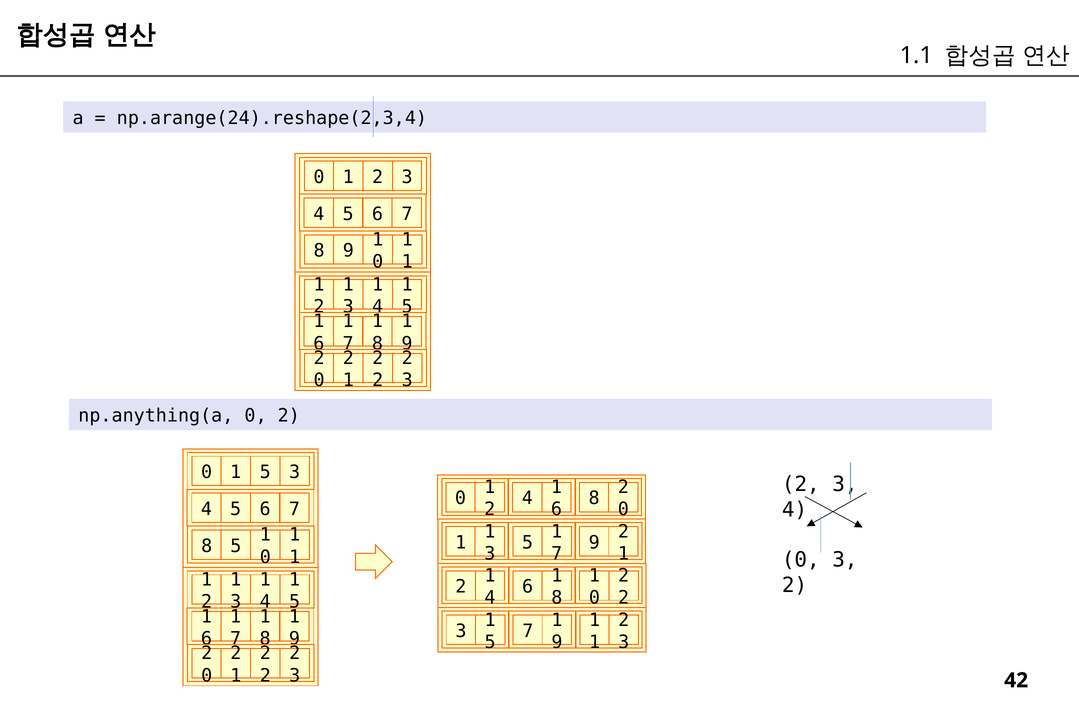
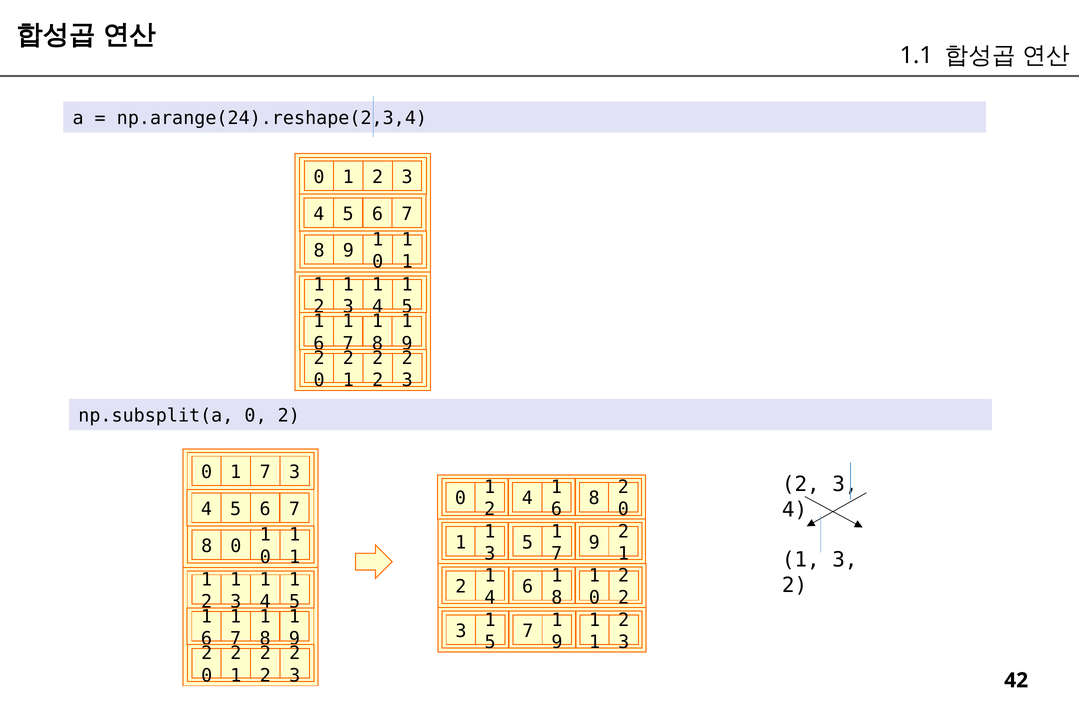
np.anything(a: np.anything(a -> np.subsplit(a
0 1 5: 5 -> 7
8 5: 5 -> 0
0 at (801, 560): 0 -> 1
